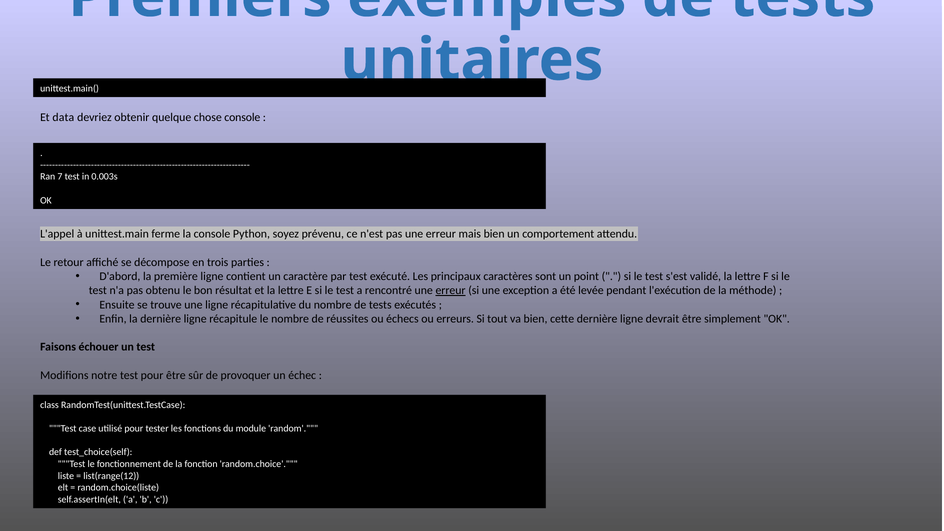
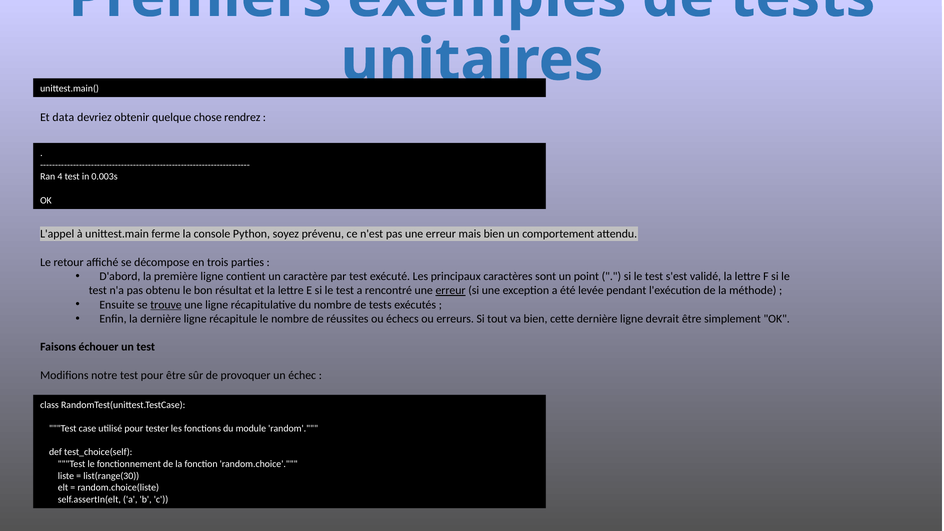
chose console: console -> rendrez
7: 7 -> 4
trouve underline: none -> present
list(range(12: list(range(12 -> list(range(30
